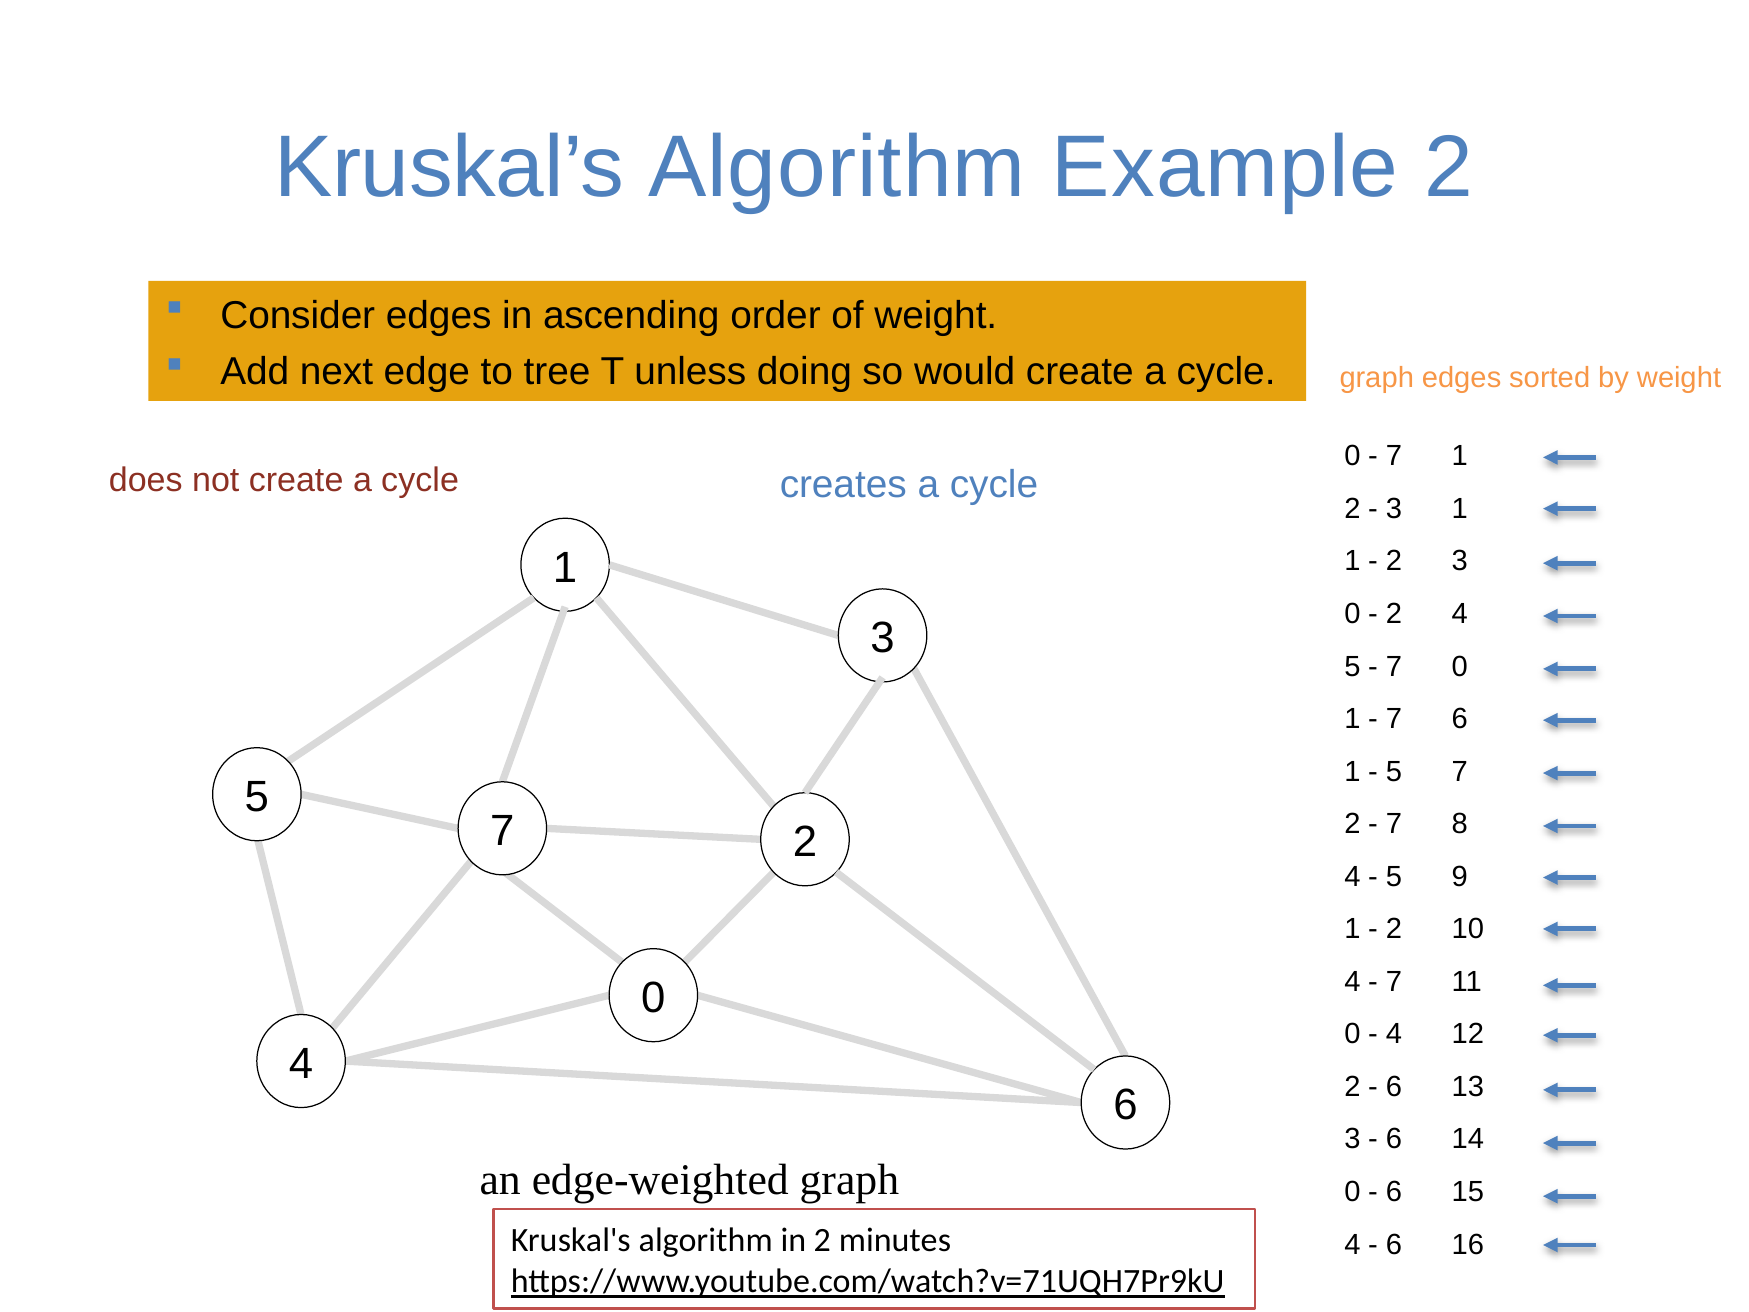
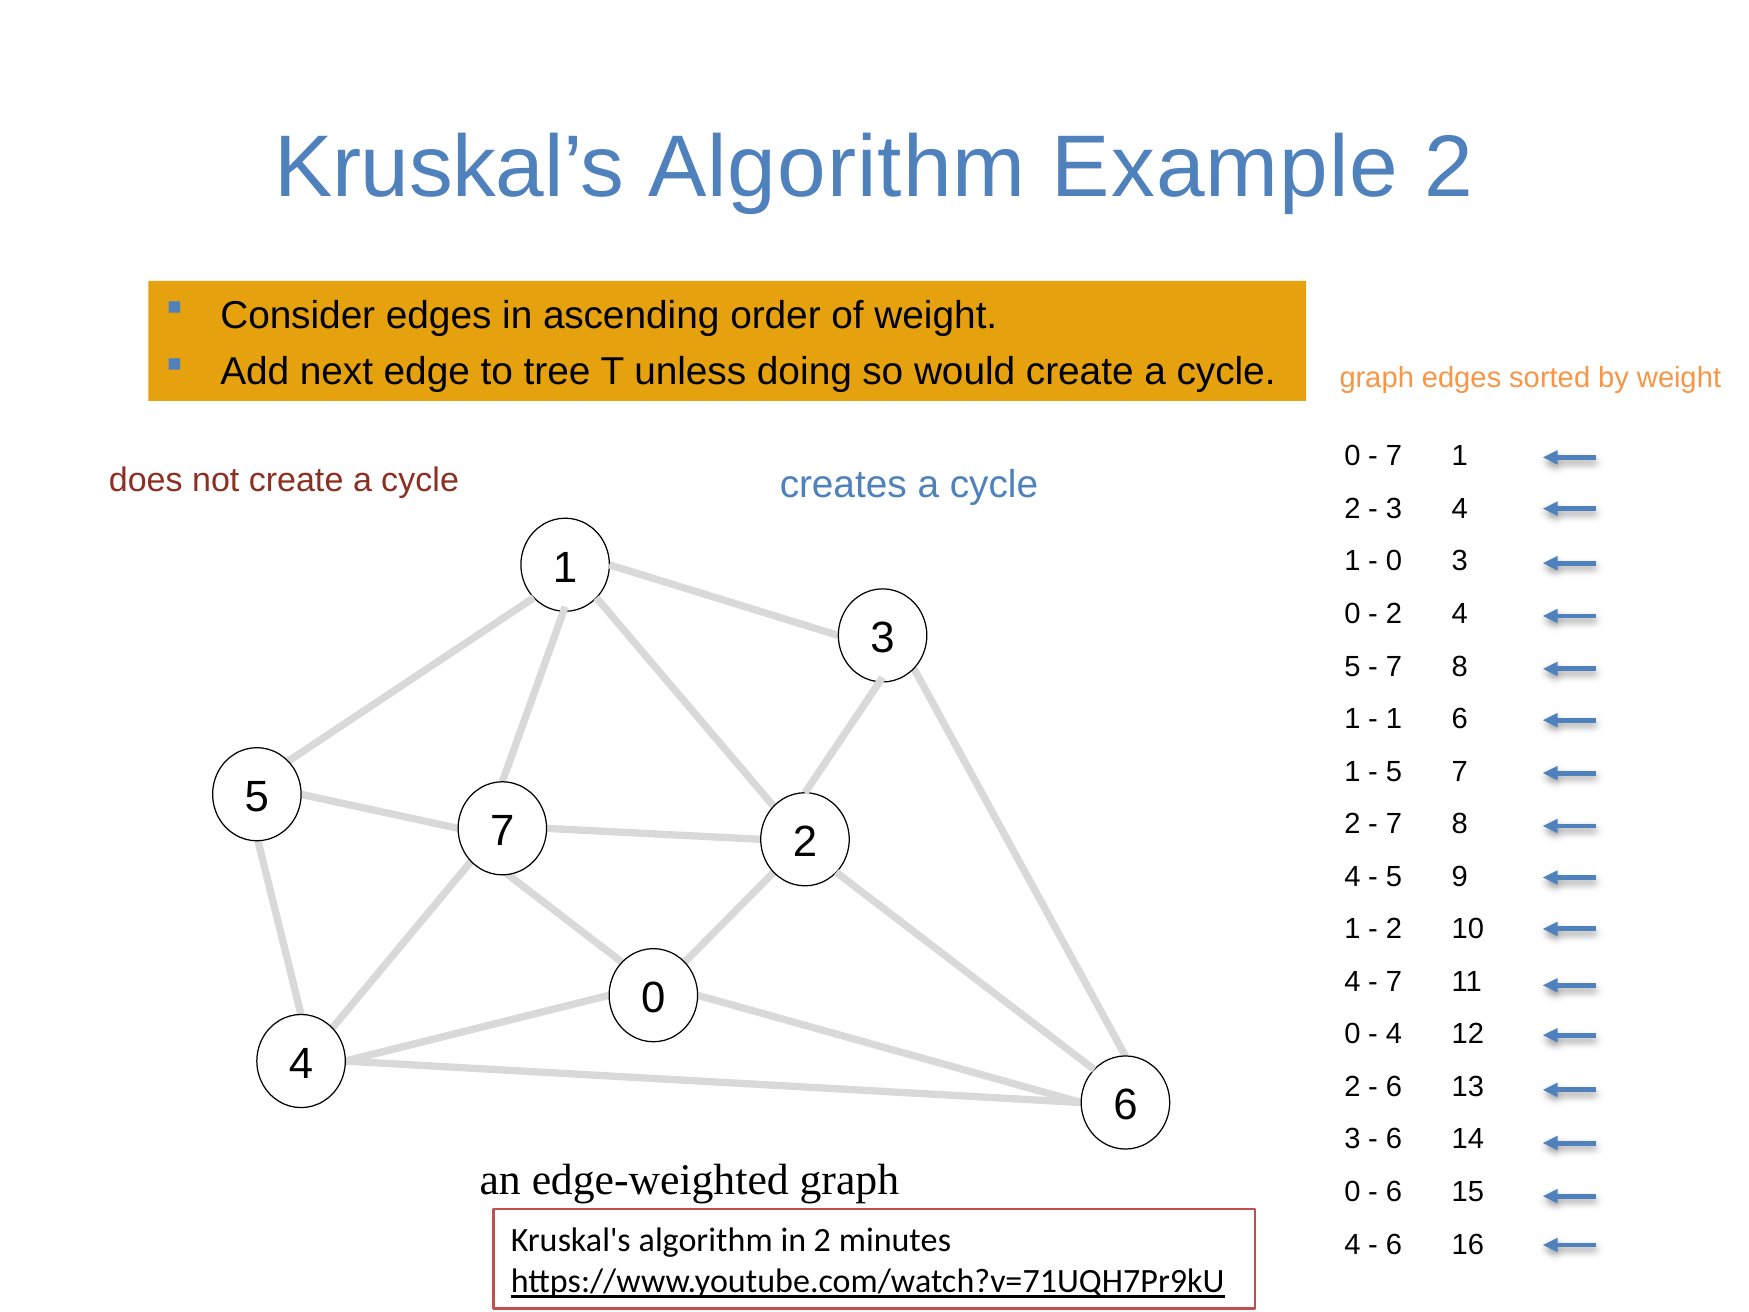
1 at (1460, 509): 1 -> 4
2 at (1394, 561): 2 -> 0
0 at (1460, 666): 0 -> 8
7 at (1394, 719): 7 -> 1
